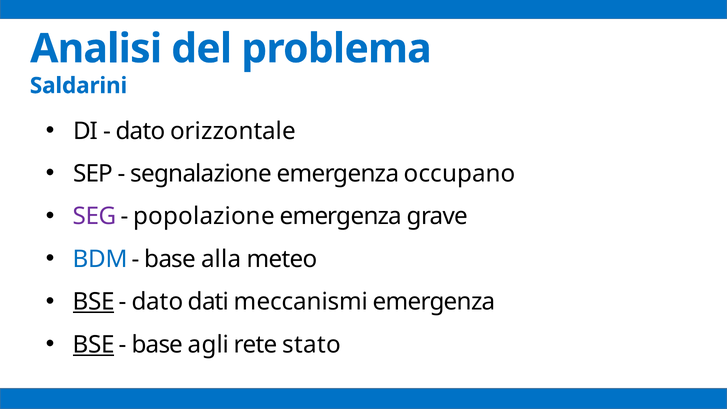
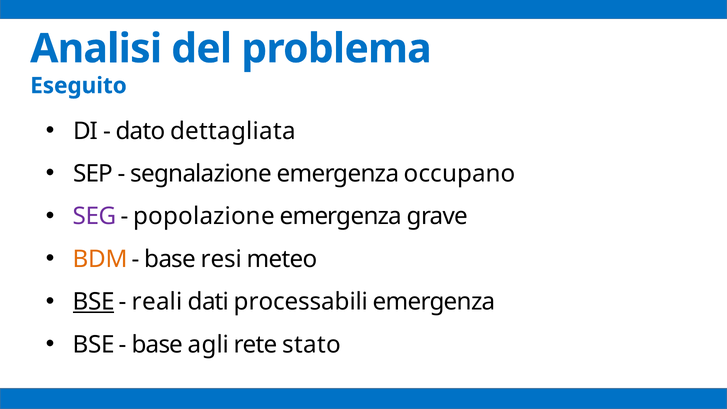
Saldarini: Saldarini -> Eseguito
orizzontale: orizzontale -> dettagliata
BDM colour: blue -> orange
alla: alla -> resi
dato at (157, 302): dato -> reali
meccanismi: meccanismi -> processabili
BSE at (94, 345) underline: present -> none
